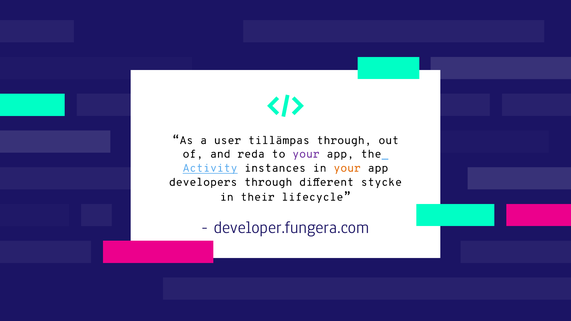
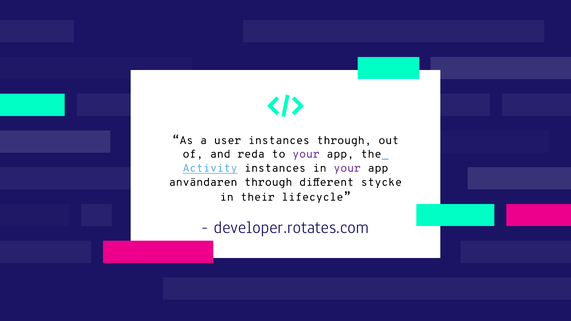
user tillämpas: tillämpas -> instances
your at (347, 168) colour: orange -> purple
developers: developers -> användaren
developer.fungera.com: developer.fungera.com -> developer.rotates.com
